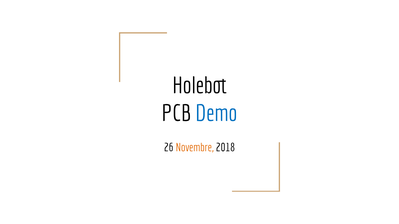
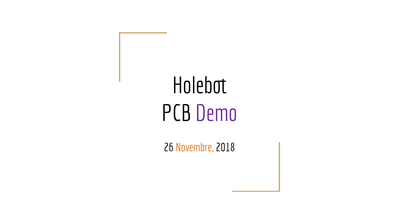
Demo colour: blue -> purple
